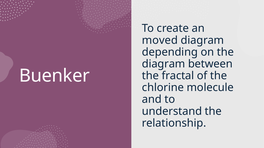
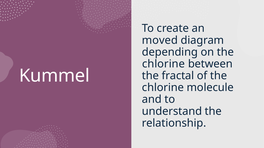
diagram at (164, 64): diagram -> chlorine
Buenker: Buenker -> Kummel
